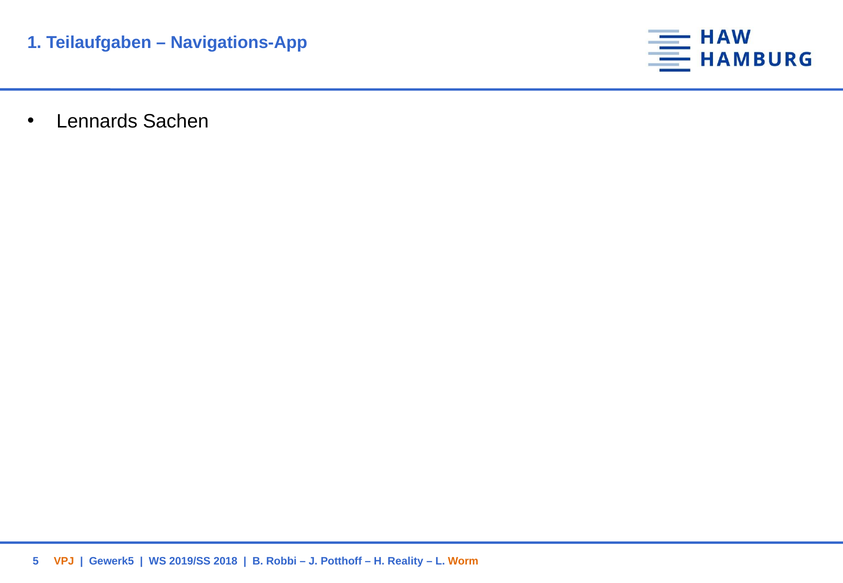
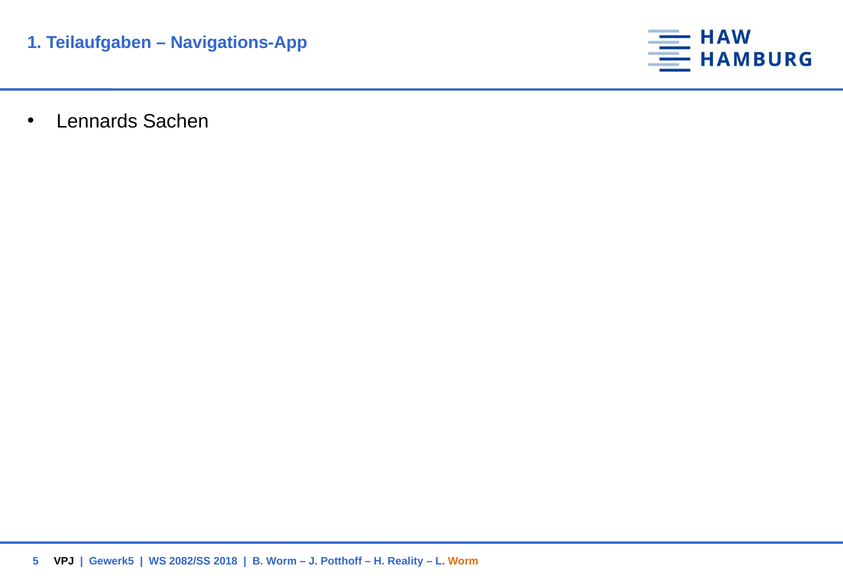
VPJ colour: orange -> black
2019/SS: 2019/SS -> 2082/SS
B Robbi: Robbi -> Worm
